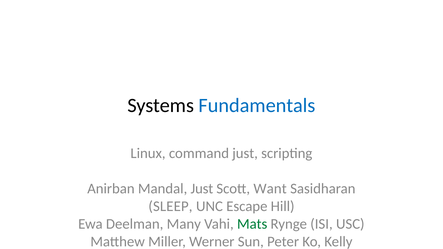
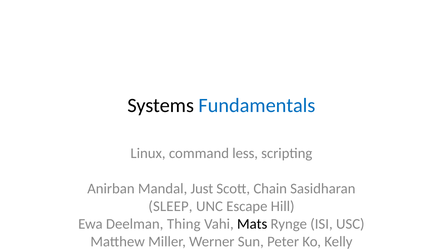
command just: just -> less
Want: Want -> Chain
Many: Many -> Thing
Mats colour: green -> black
